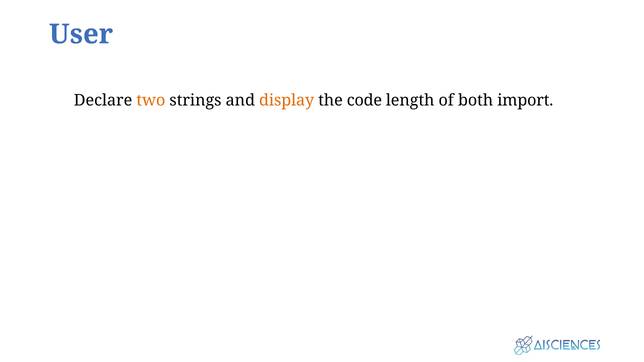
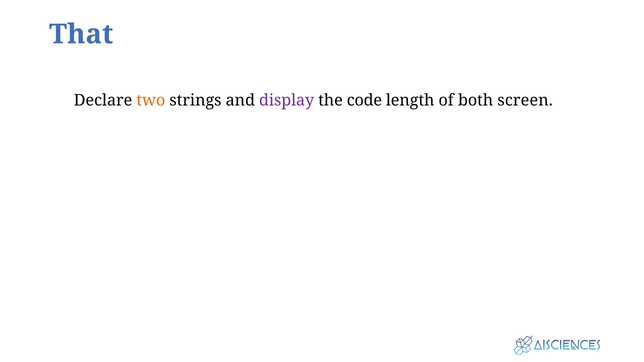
User: User -> That
display colour: orange -> purple
import: import -> screen
